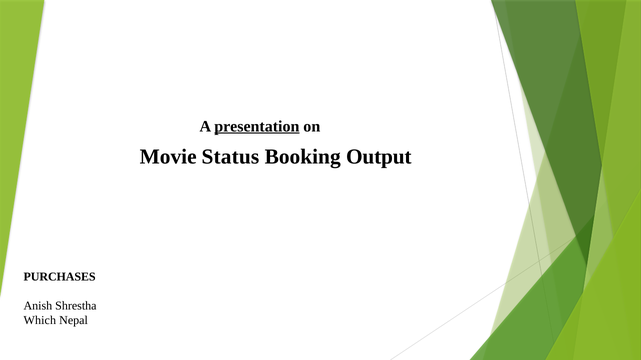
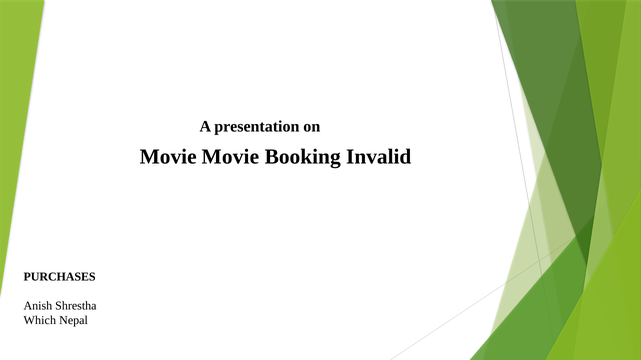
presentation underline: present -> none
Movie Status: Status -> Movie
Output: Output -> Invalid
